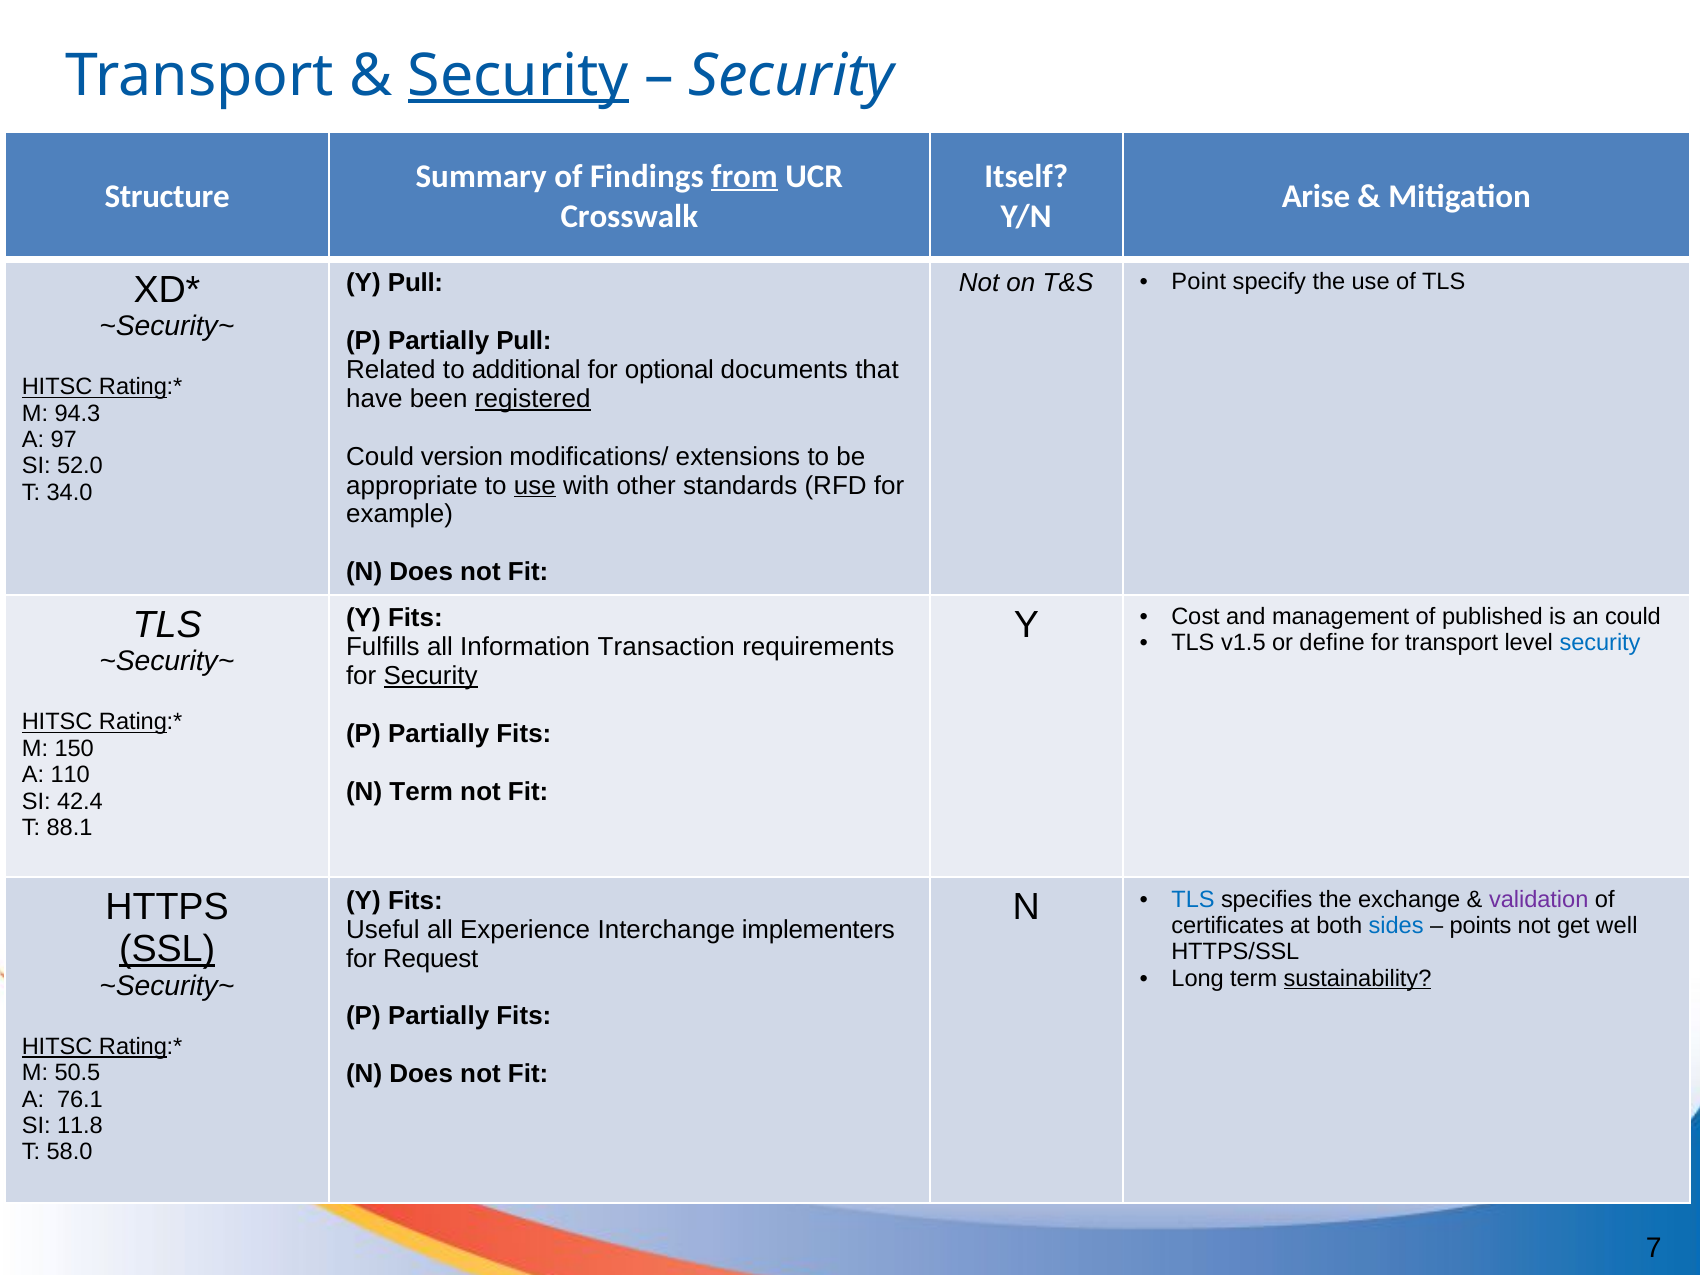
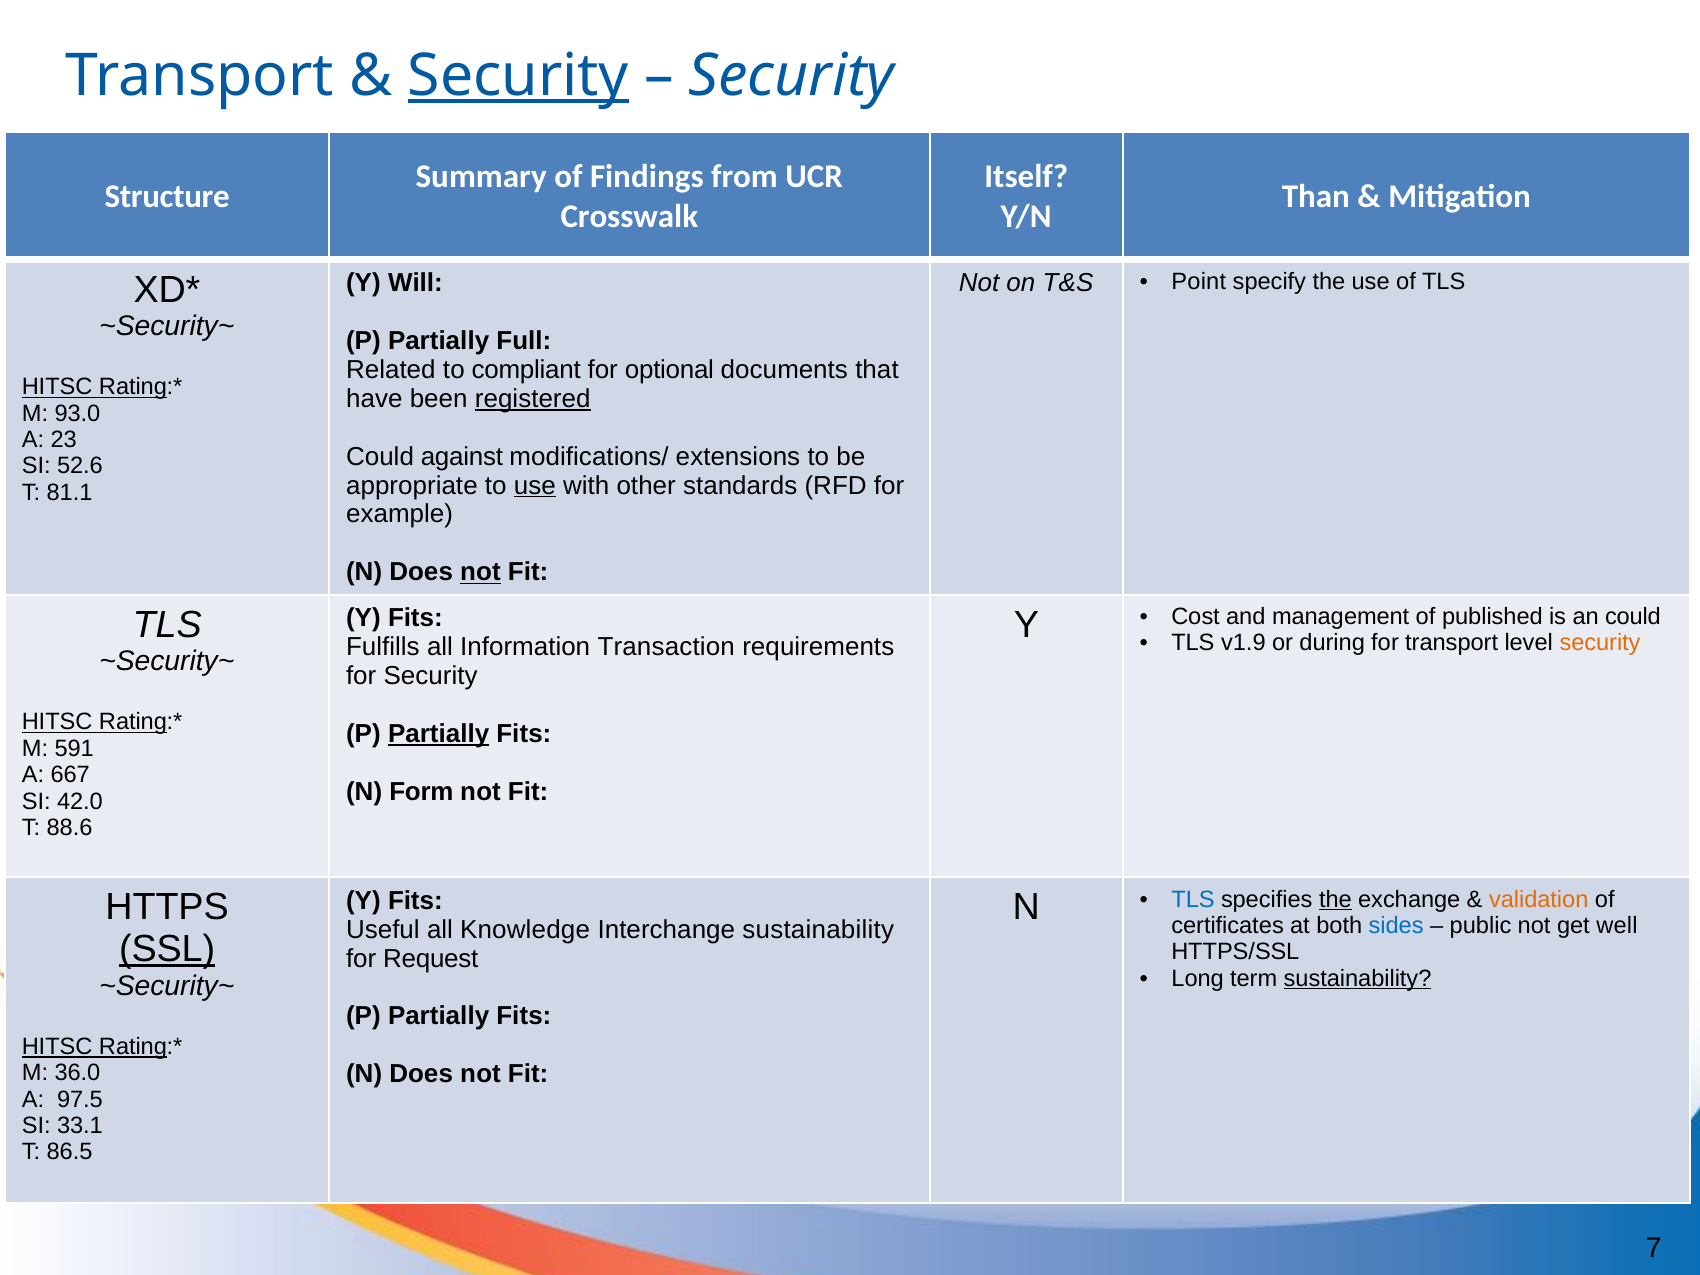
from underline: present -> none
Arise: Arise -> Than
Y Pull: Pull -> Will
Partially Pull: Pull -> Full
additional: additional -> compliant
94.3: 94.3 -> 93.0
97: 97 -> 23
version: version -> against
52.0: 52.0 -> 52.6
34.0: 34.0 -> 81.1
not at (480, 572) underline: none -> present
v1.5: v1.5 -> v1.9
define: define -> during
security at (1600, 643) colour: blue -> orange
Security at (431, 676) underline: present -> none
Partially at (439, 734) underline: none -> present
150: 150 -> 591
110: 110 -> 667
N Term: Term -> Form
42.4: 42.4 -> 42.0
88.1: 88.1 -> 88.6
the at (1335, 899) underline: none -> present
validation colour: purple -> orange
points: points -> public
Experience: Experience -> Knowledge
Interchange implementers: implementers -> sustainability
50.5: 50.5 -> 36.0
76.1: 76.1 -> 97.5
11.8: 11.8 -> 33.1
58.0: 58.0 -> 86.5
